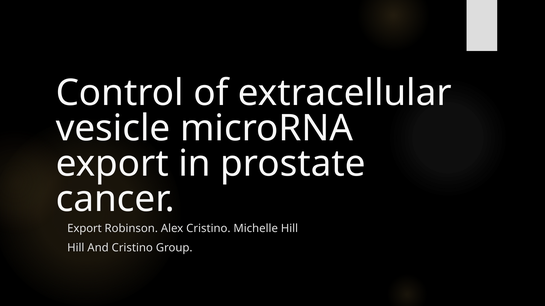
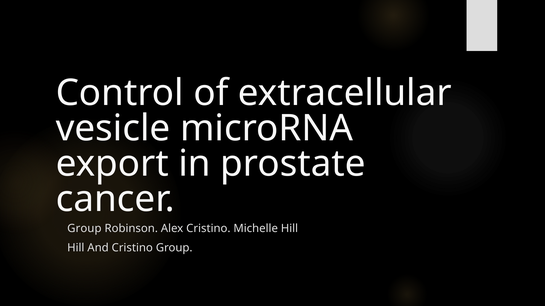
Export at (84, 229): Export -> Group
